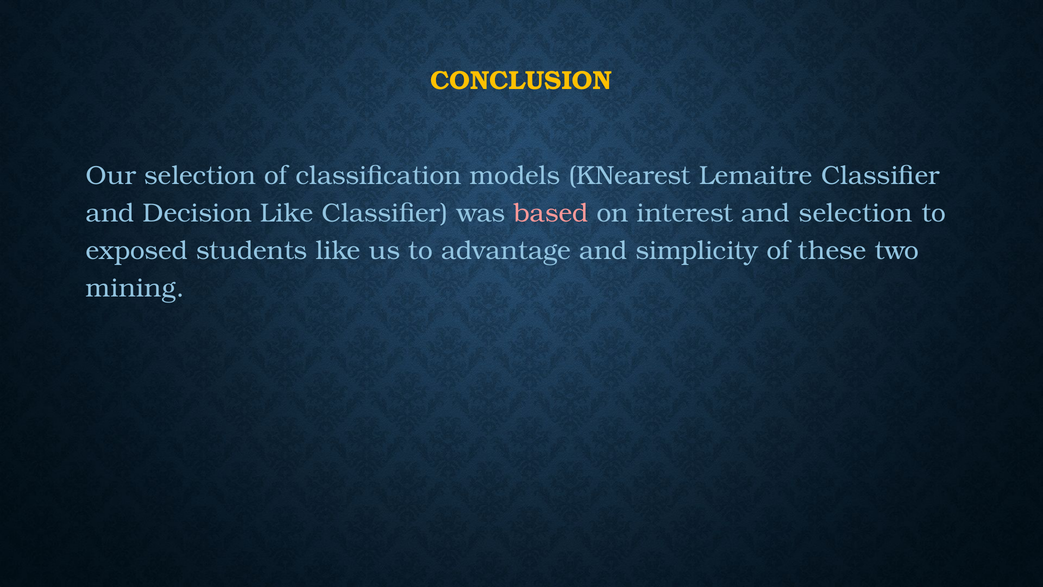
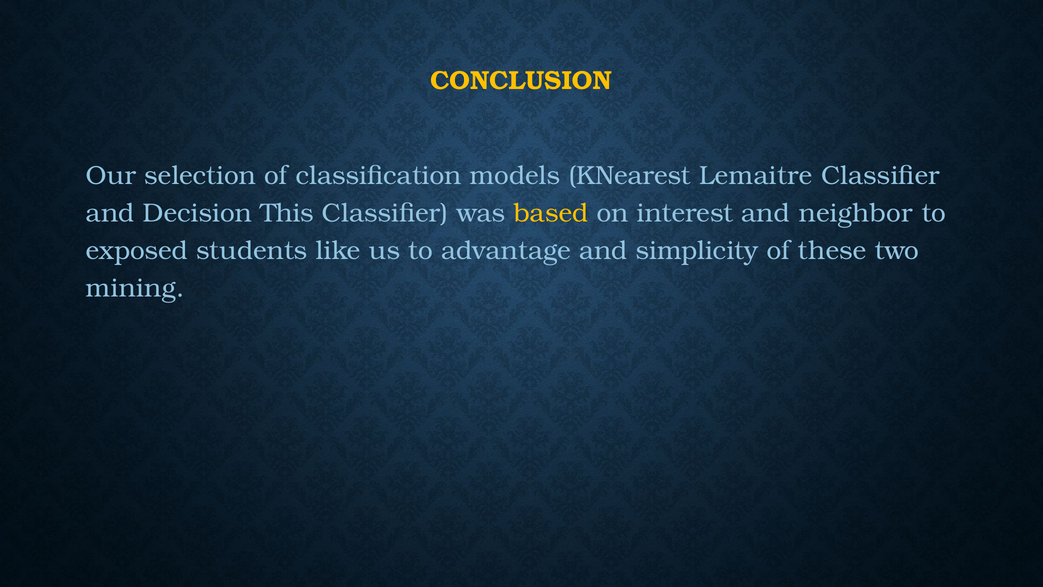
Decision Like: Like -> This
based colour: pink -> yellow
and selection: selection -> neighbor
